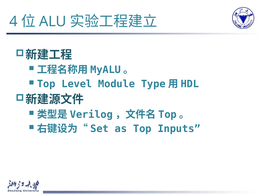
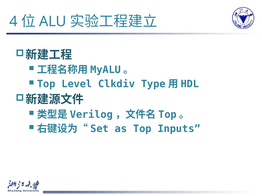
Module: Module -> Clkdiv
